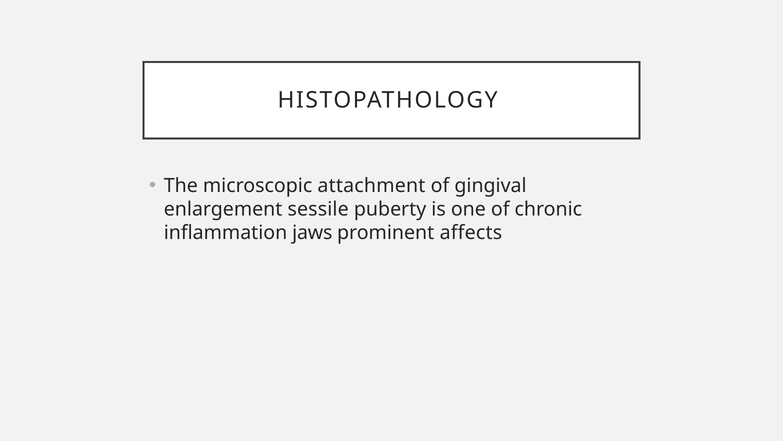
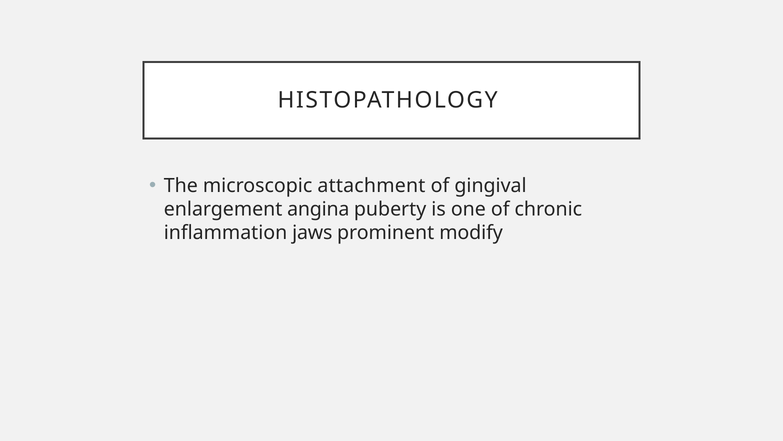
sessile: sessile -> angina
affects: affects -> modify
